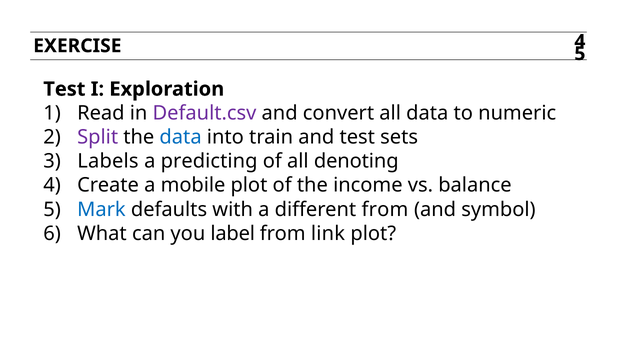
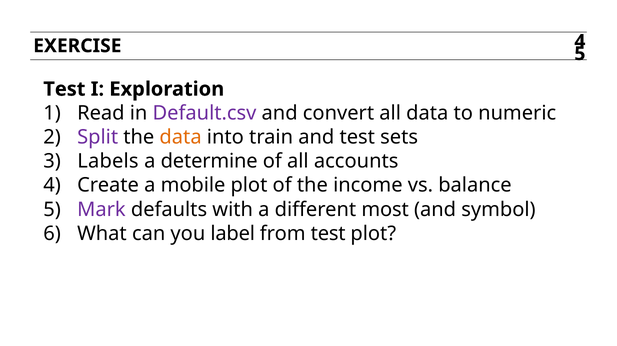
data at (181, 137) colour: blue -> orange
predicting: predicting -> determine
denoting: denoting -> accounts
Mark colour: blue -> purple
different from: from -> most
from link: link -> test
